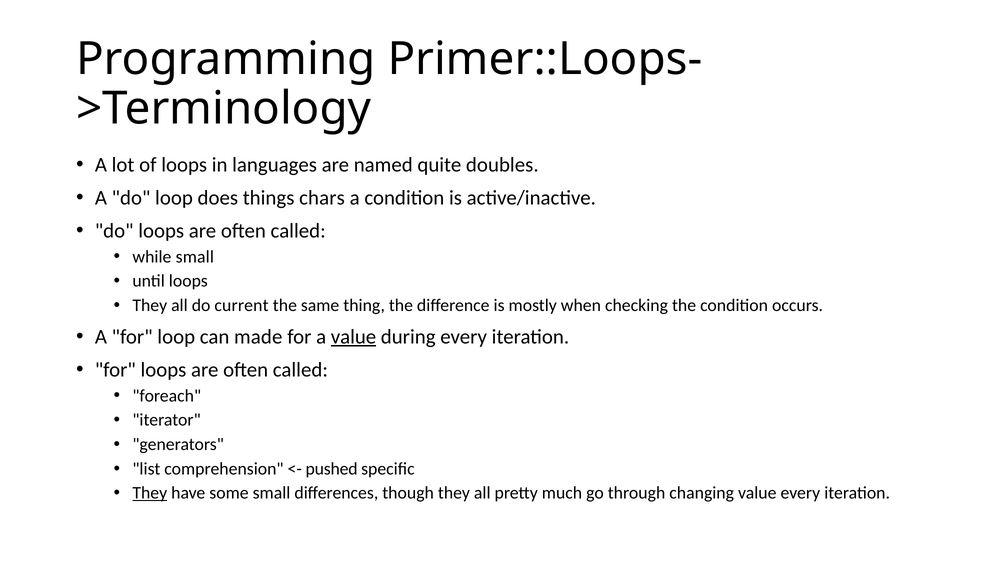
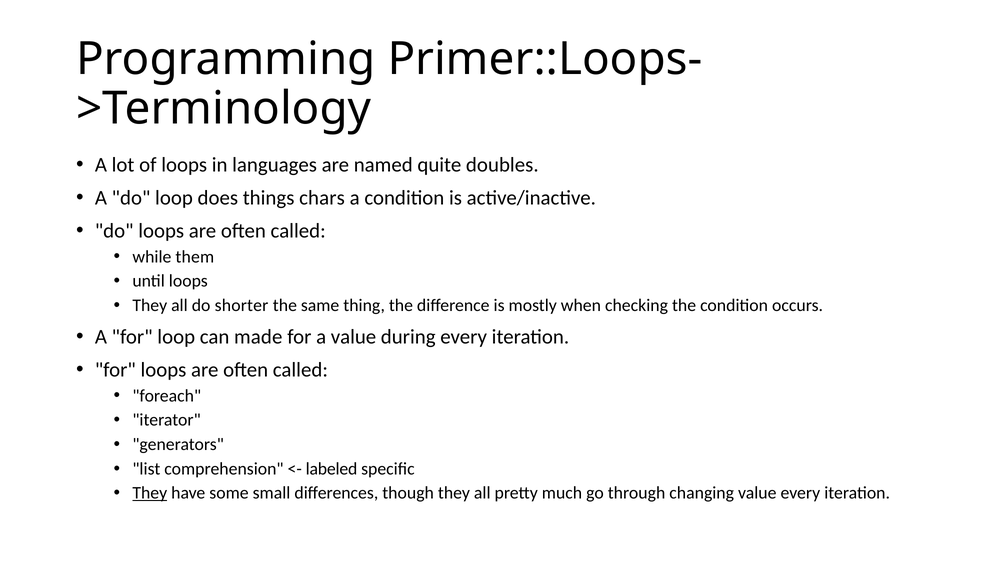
while small: small -> them
current: current -> shorter
value at (354, 336) underline: present -> none
pushed: pushed -> labeled
